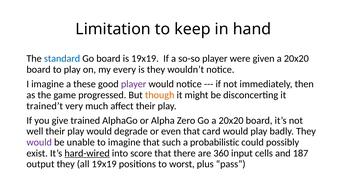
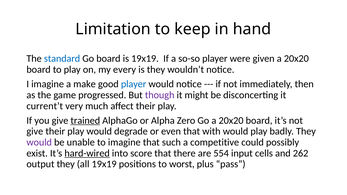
these: these -> make
player at (134, 84) colour: purple -> blue
though colour: orange -> purple
trained’t: trained’t -> current’t
trained underline: none -> present
well at (35, 131): well -> give
card: card -> with
probabilistic: probabilistic -> competitive
360: 360 -> 554
187: 187 -> 262
